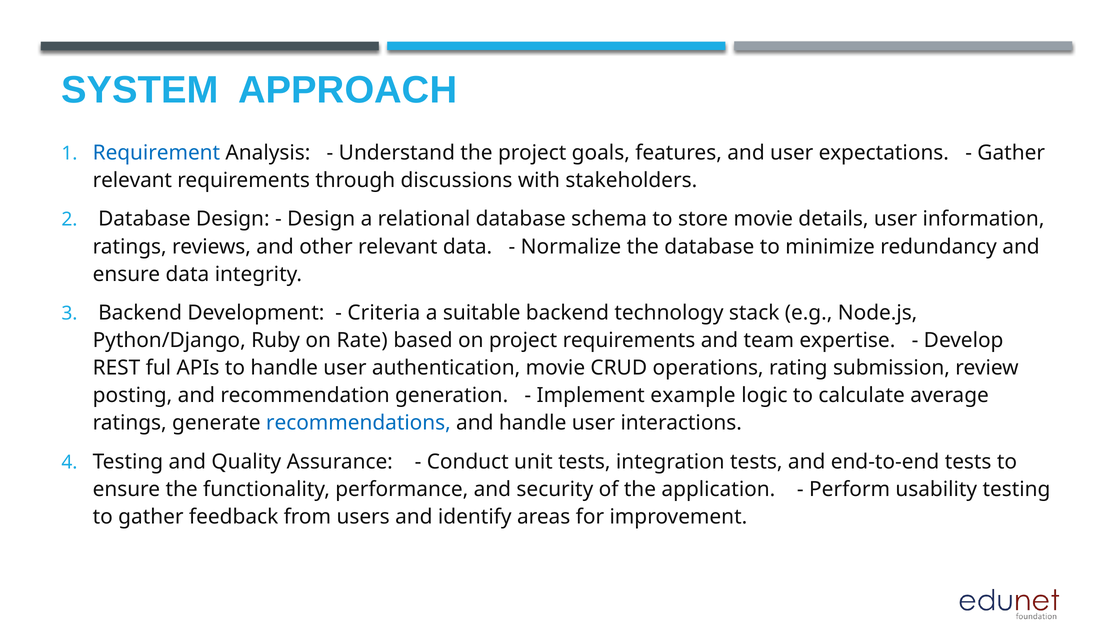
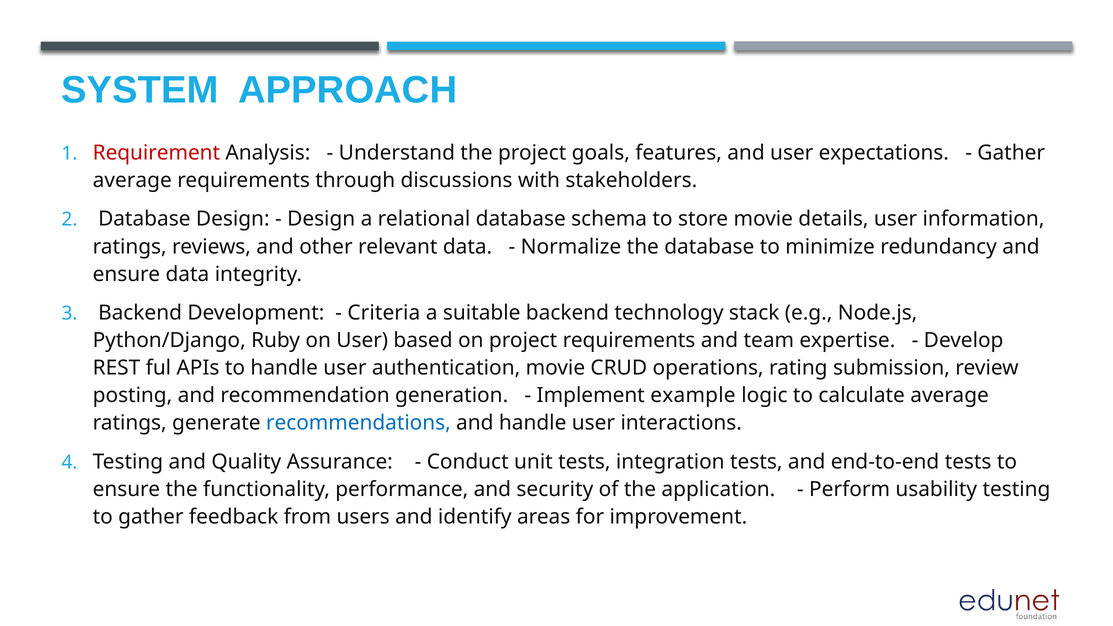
Requirement colour: blue -> red
relevant at (132, 180): relevant -> average
on Rate: Rate -> User
